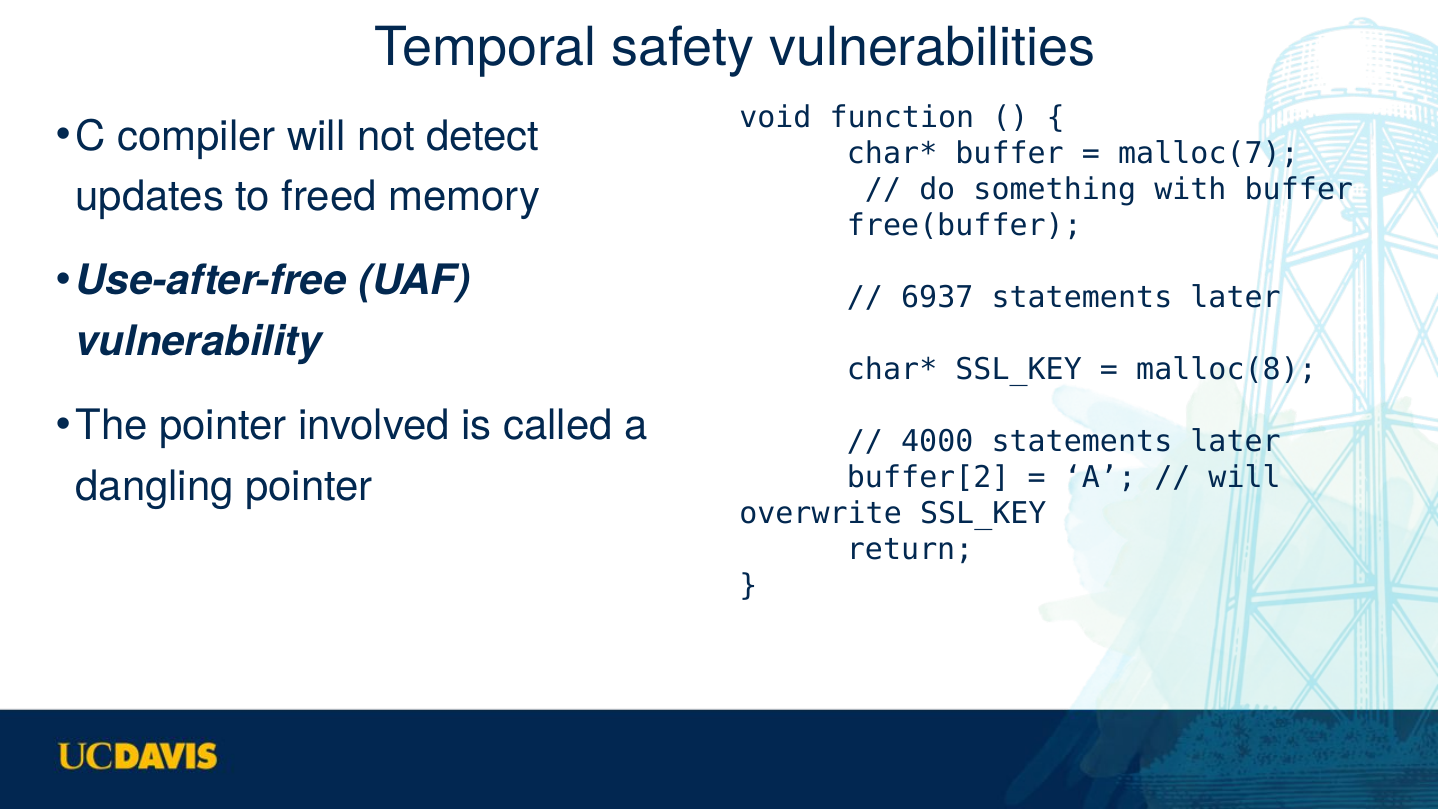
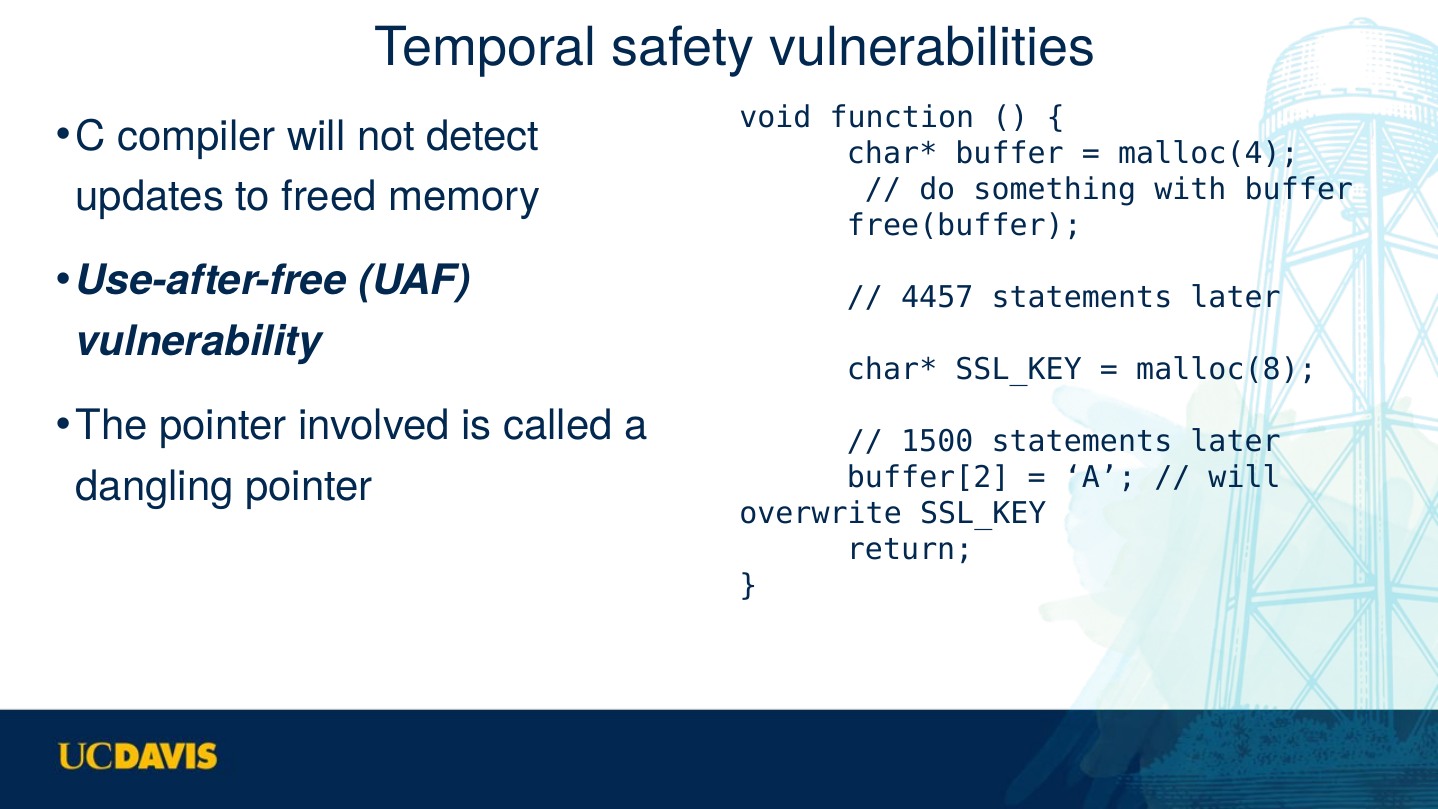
malloc(7: malloc(7 -> malloc(4
6937: 6937 -> 4457
4000: 4000 -> 1500
